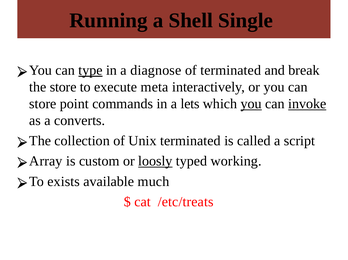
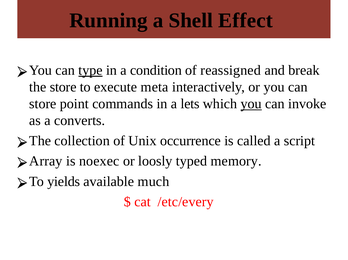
Single: Single -> Effect
diagnose: diagnose -> condition
of terminated: terminated -> reassigned
invoke underline: present -> none
Unix terminated: terminated -> occurrence
custom: custom -> noexec
loosly underline: present -> none
working: working -> memory
exists: exists -> yields
/etc/treats: /etc/treats -> /etc/every
